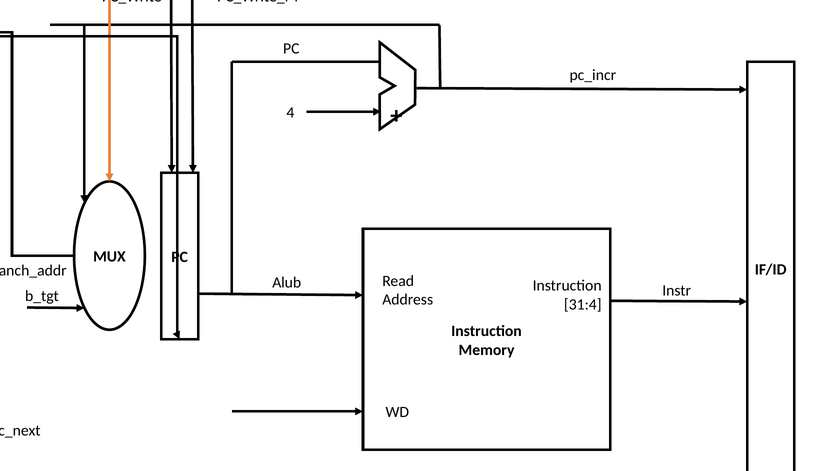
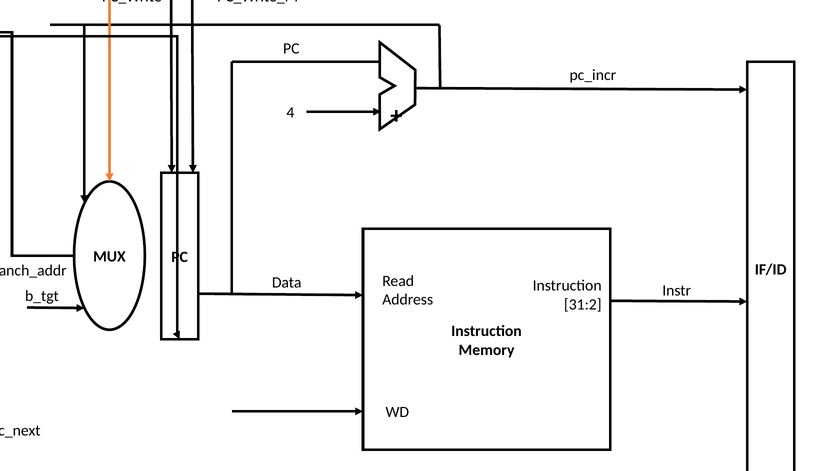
Alub: Alub -> Data
31:4: 31:4 -> 31:2
